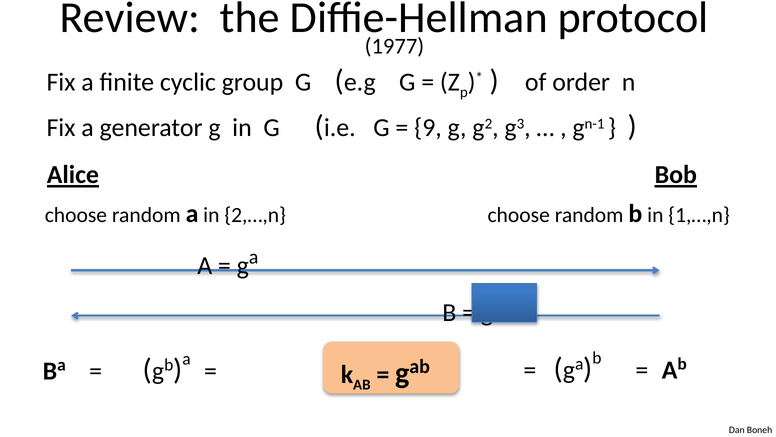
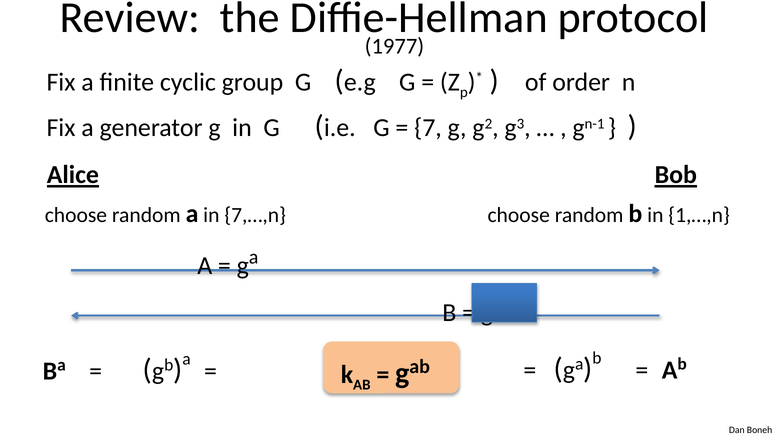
9: 9 -> 7
2,…,n: 2,…,n -> 7,…,n
